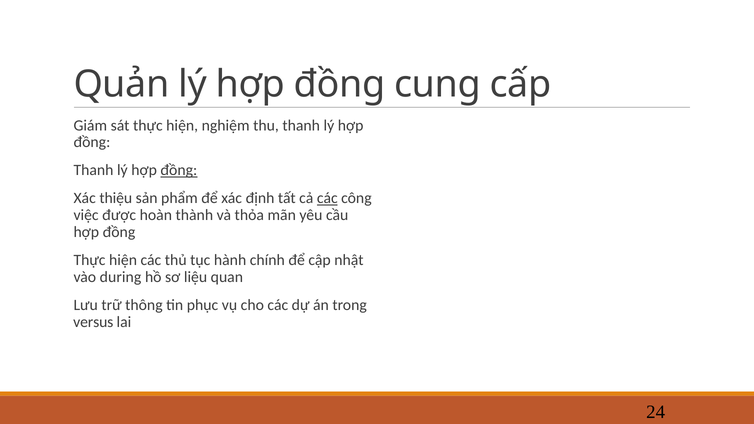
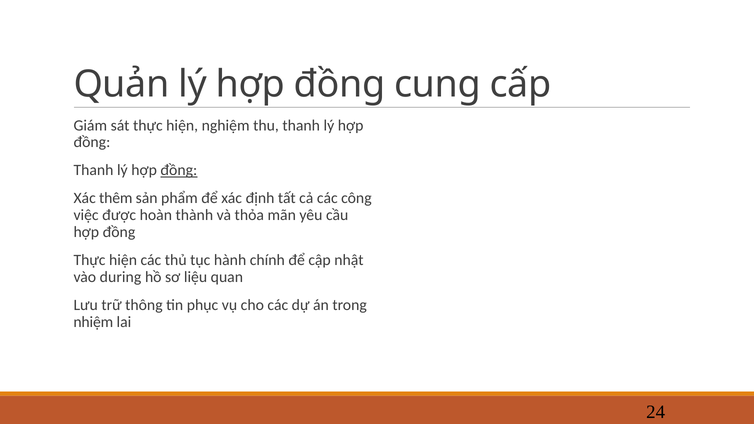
thiệu: thiệu -> thêm
các at (327, 198) underline: present -> none
versus: versus -> nhiệm
